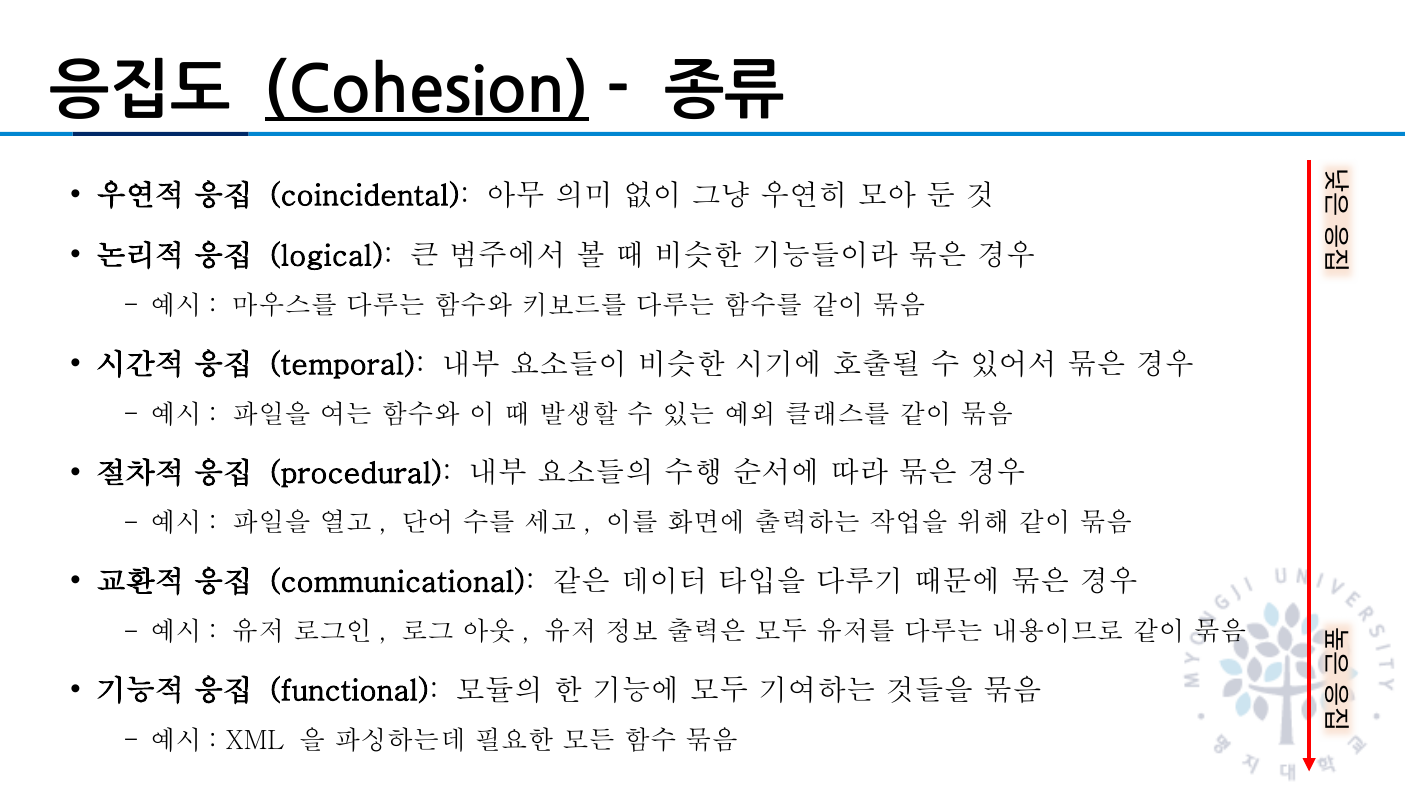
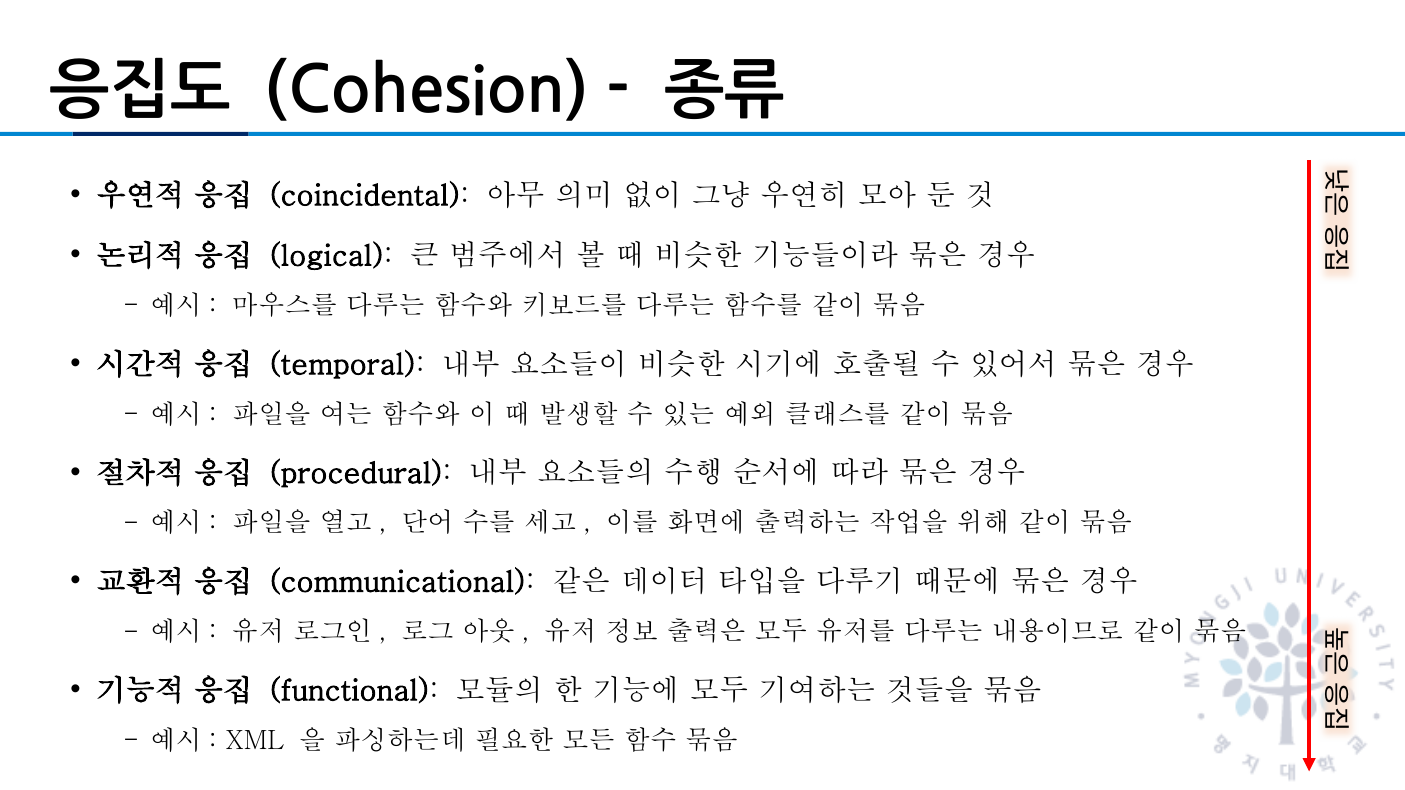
Cohesion underline: present -> none
